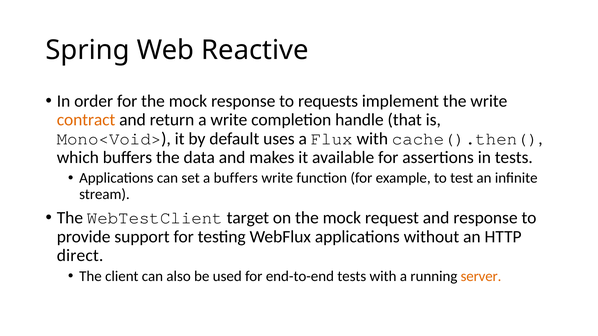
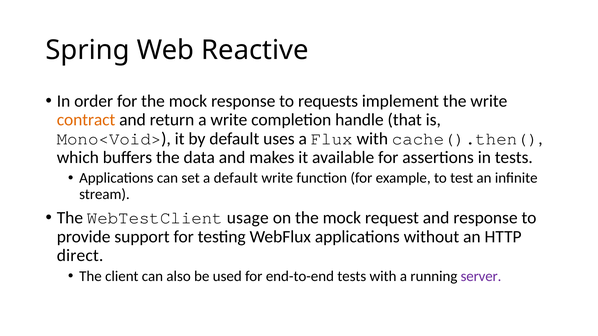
a buffers: buffers -> default
target: target -> usage
server colour: orange -> purple
